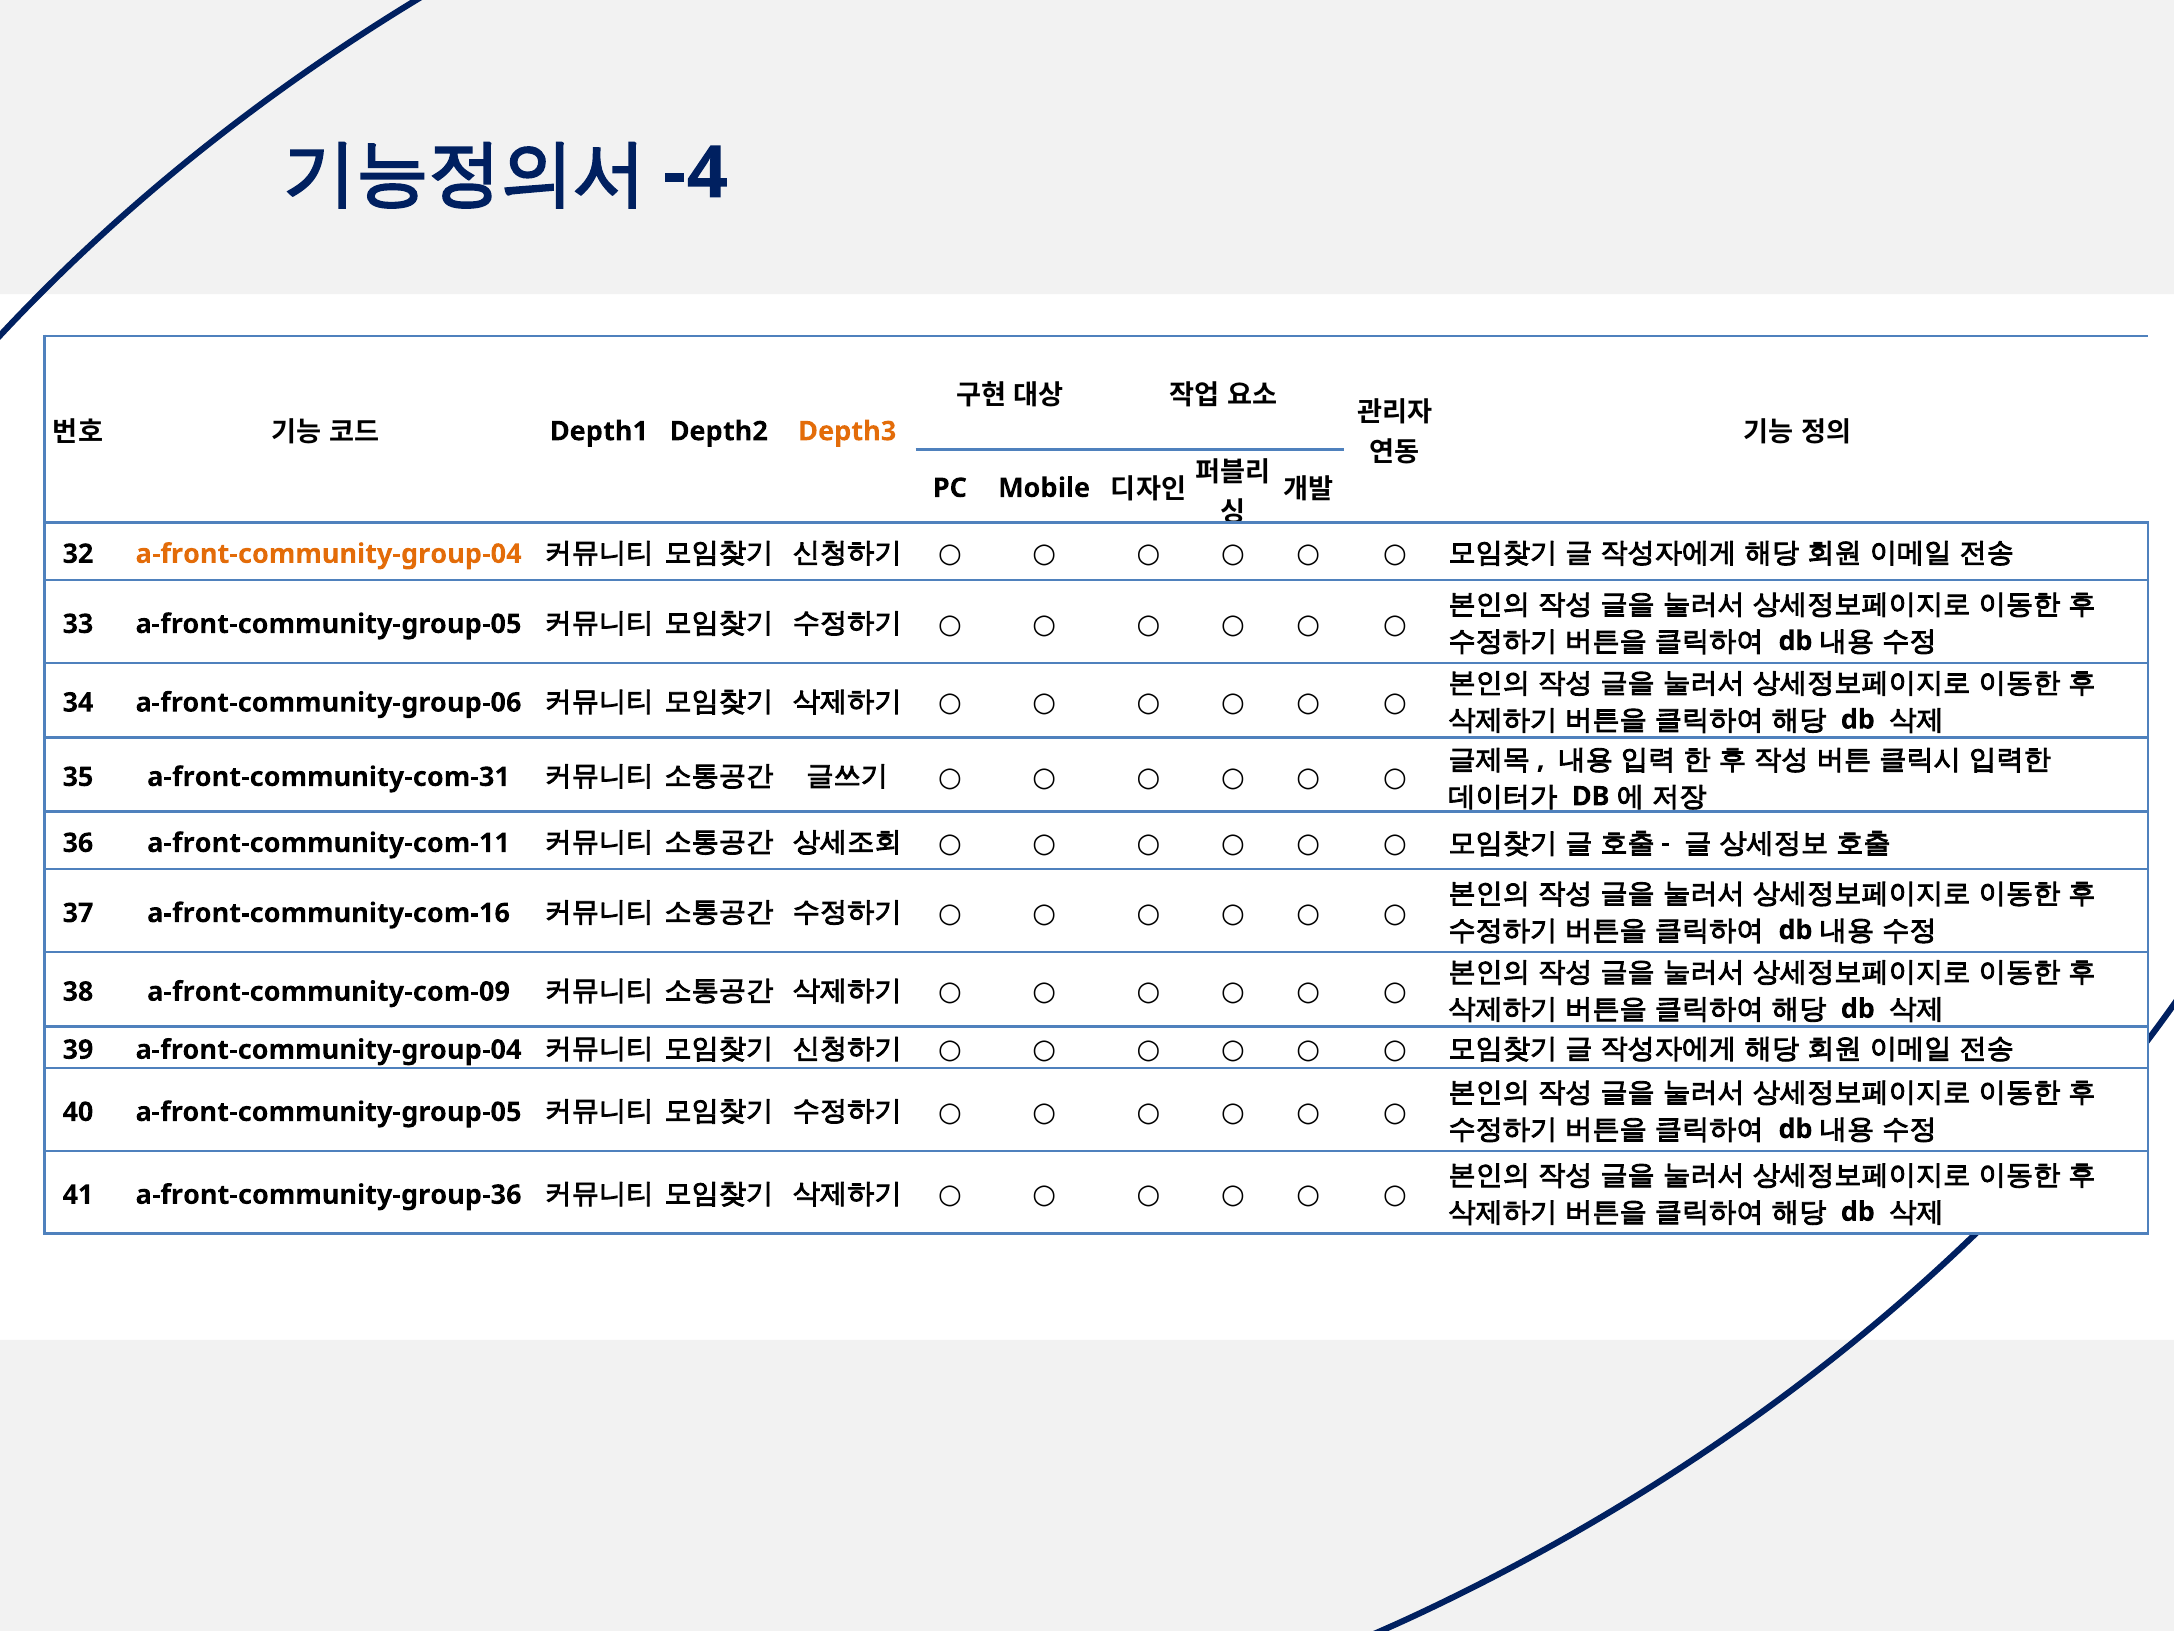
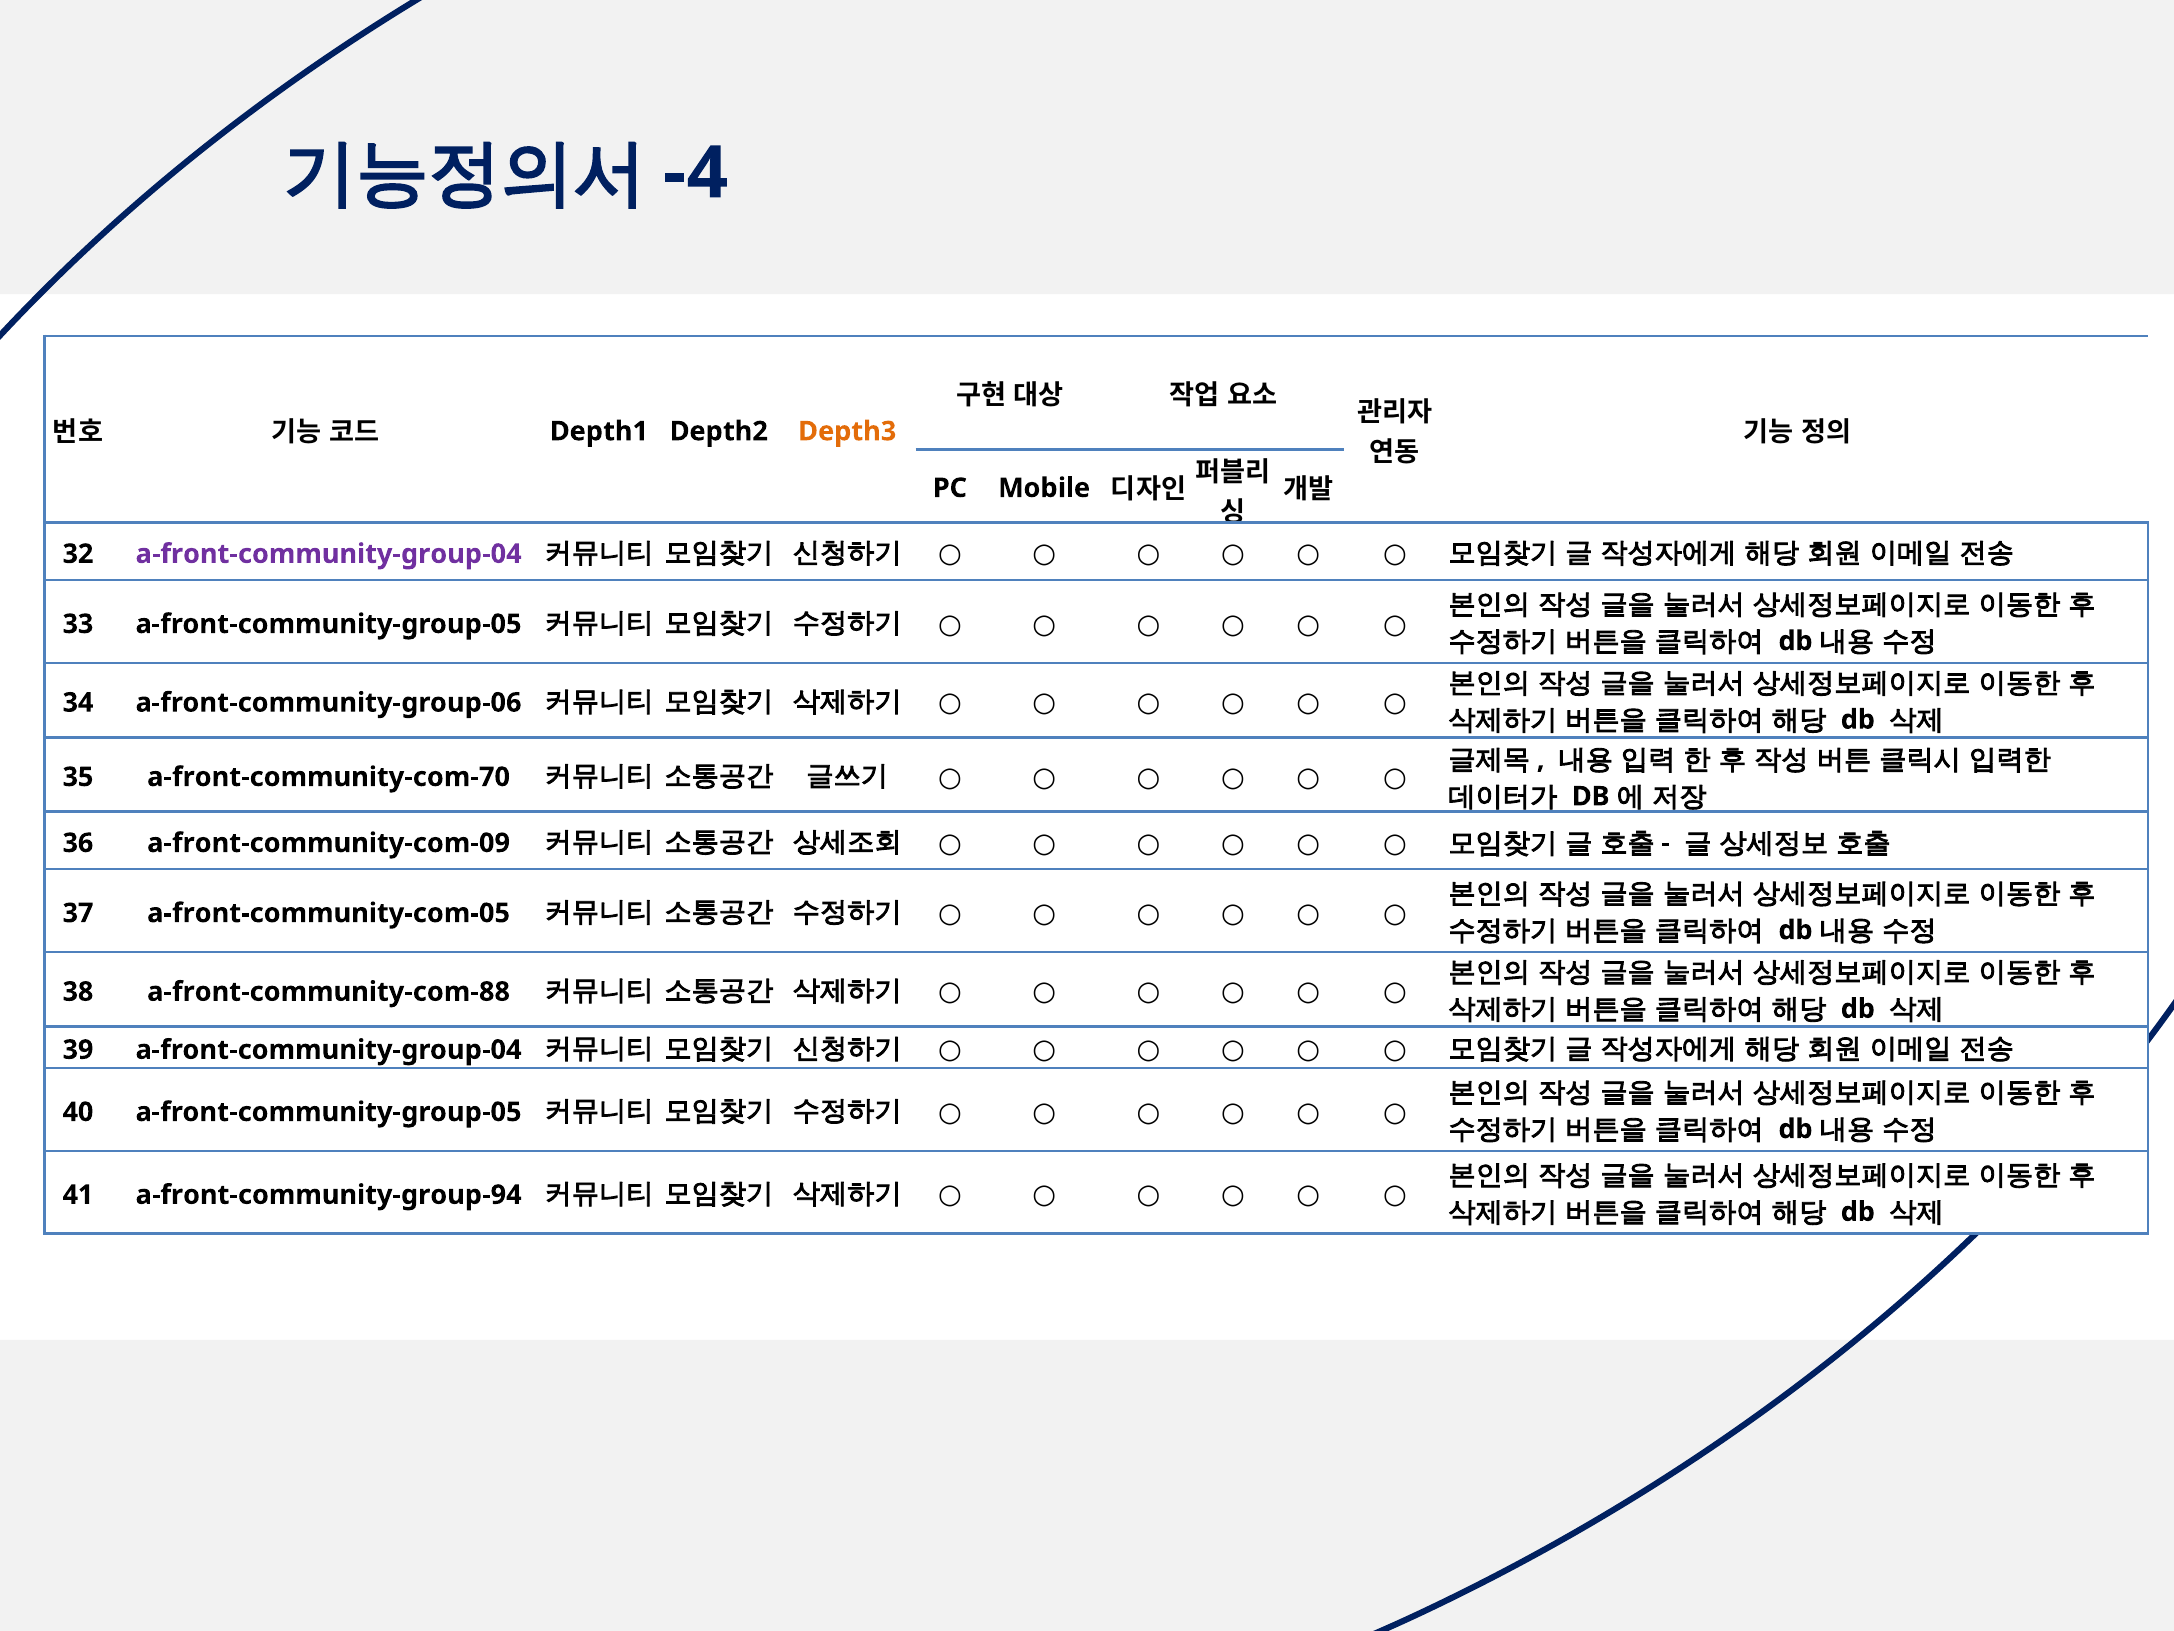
a-front-community-group-04 at (329, 554) colour: orange -> purple
a-front-community-com-31: a-front-community-com-31 -> a-front-community-com-70
a-front-community-com-11: a-front-community-com-11 -> a-front-community-com-09
a-front-community-com-16: a-front-community-com-16 -> a-front-community-com-05
a-front-community-com-09: a-front-community-com-09 -> a-front-community-com-88
a-front-community-group-36: a-front-community-group-36 -> a-front-community-group-94
